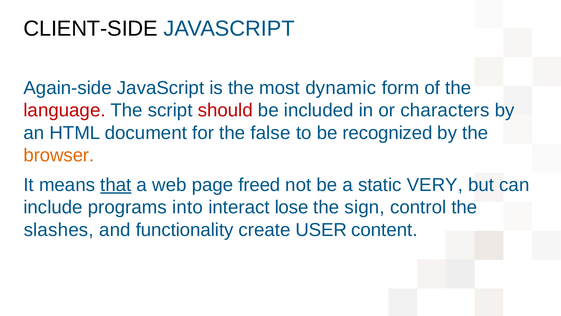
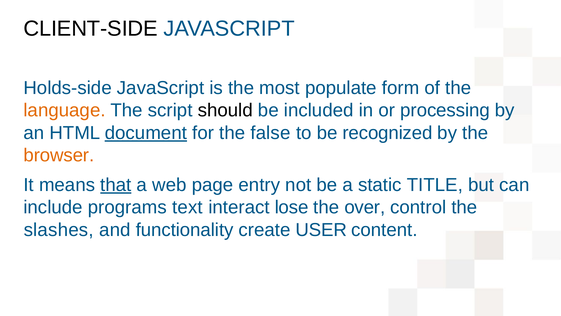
Again-side: Again-side -> Holds-side
dynamic: dynamic -> populate
language colour: red -> orange
should colour: red -> black
characters: characters -> processing
document underline: none -> present
freed: freed -> entry
VERY: VERY -> TITLE
into: into -> text
sign: sign -> over
